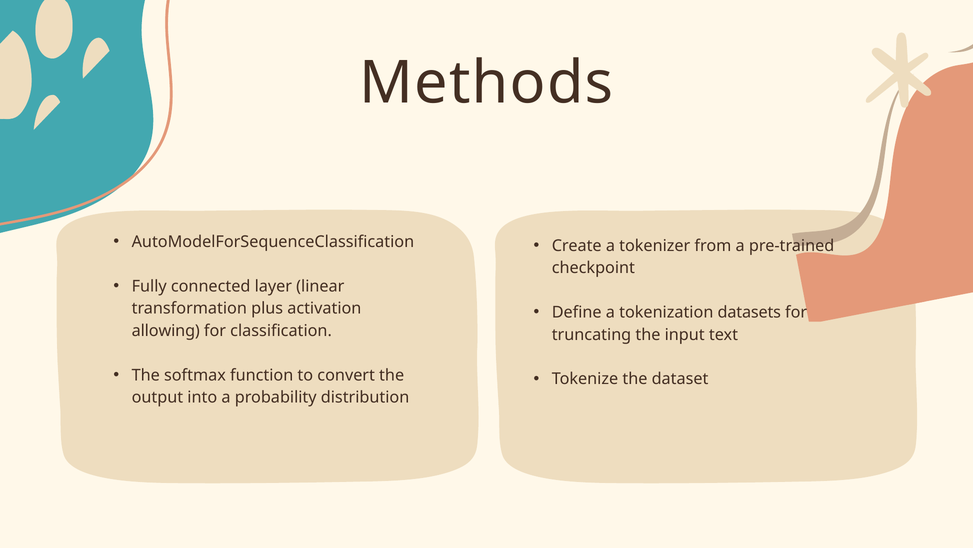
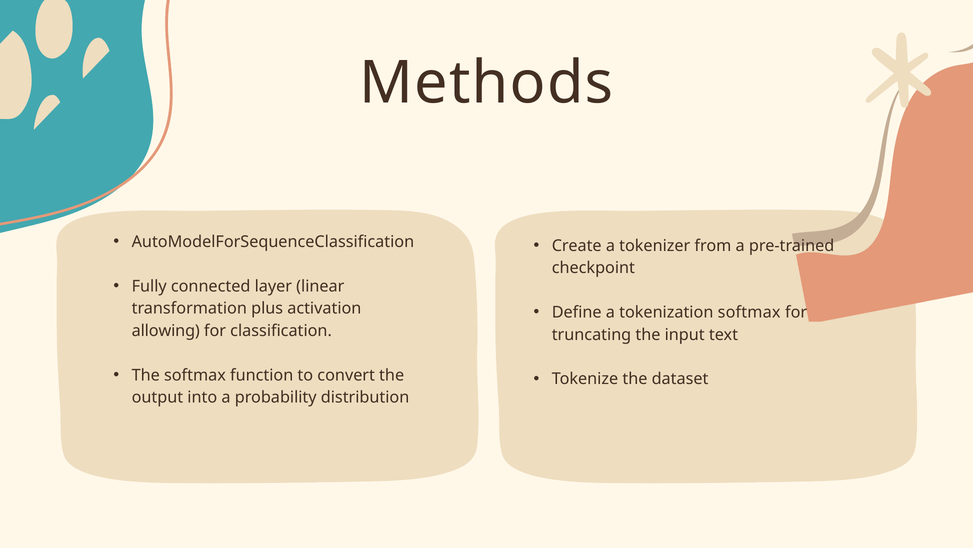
tokenization datasets: datasets -> softmax
